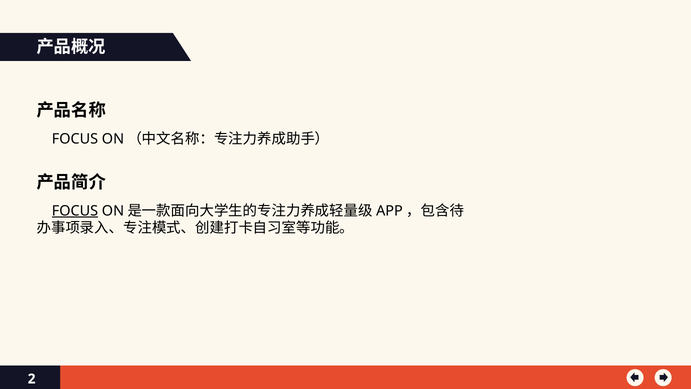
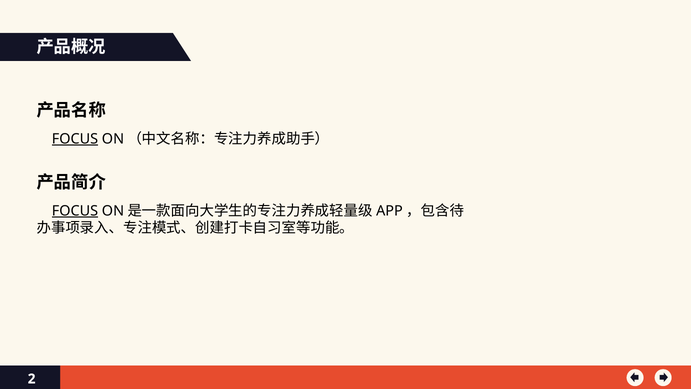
FOCUS at (75, 139) underline: none -> present
